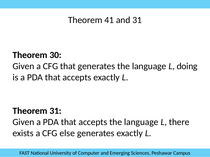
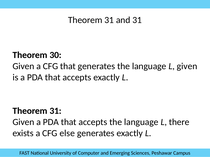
41 at (109, 20): 41 -> 31
L doing: doing -> given
